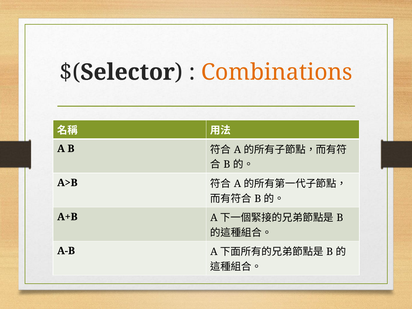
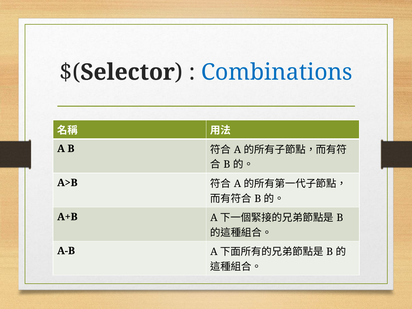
Combinations colour: orange -> blue
